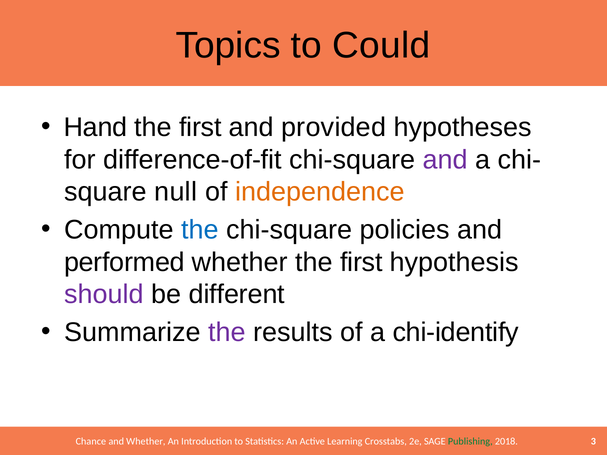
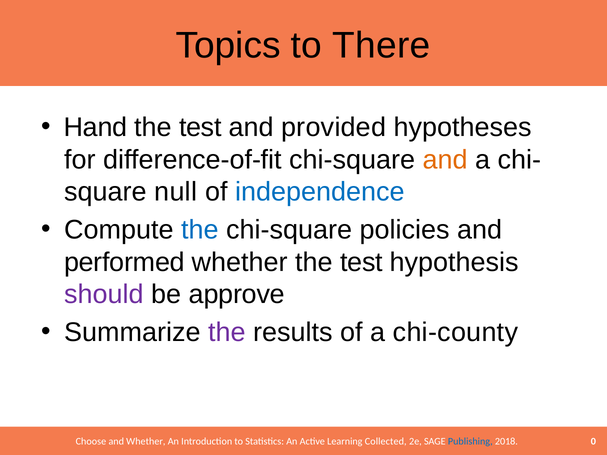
Could: Could -> There
first at (200, 127): first -> test
and at (445, 160) colour: purple -> orange
independence colour: orange -> blue
whether the first: first -> test
different: different -> approve
chi-identify: chi-identify -> chi-county
Chance: Chance -> Choose
Crosstabs: Crosstabs -> Collected
Publishing colour: green -> blue
3: 3 -> 0
